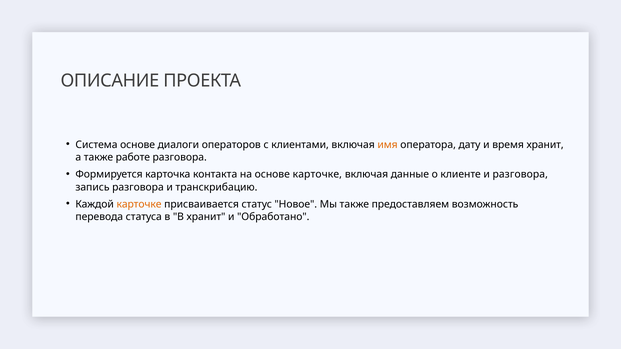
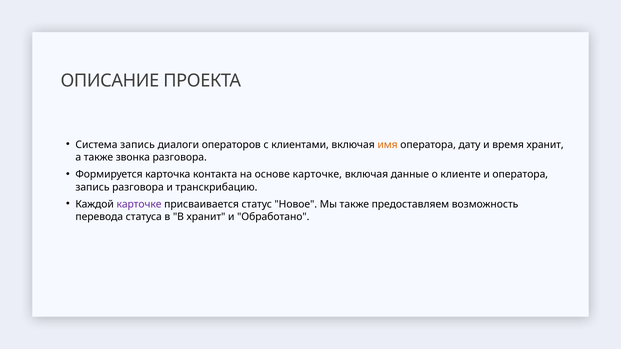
Система основе: основе -> запись
работе: работе -> звонка
и разговора: разговора -> оператора
карточке at (139, 204) colour: orange -> purple
